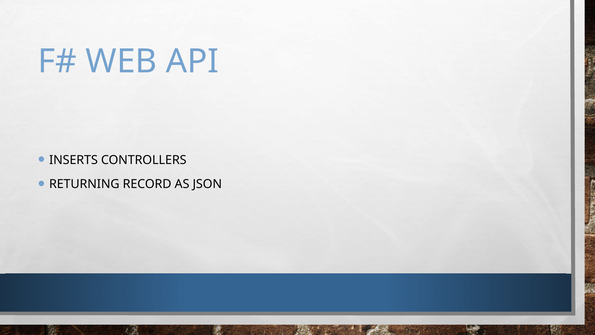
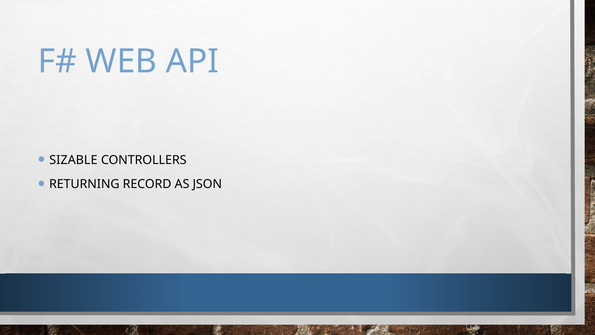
INSERTS: INSERTS -> SIZABLE
